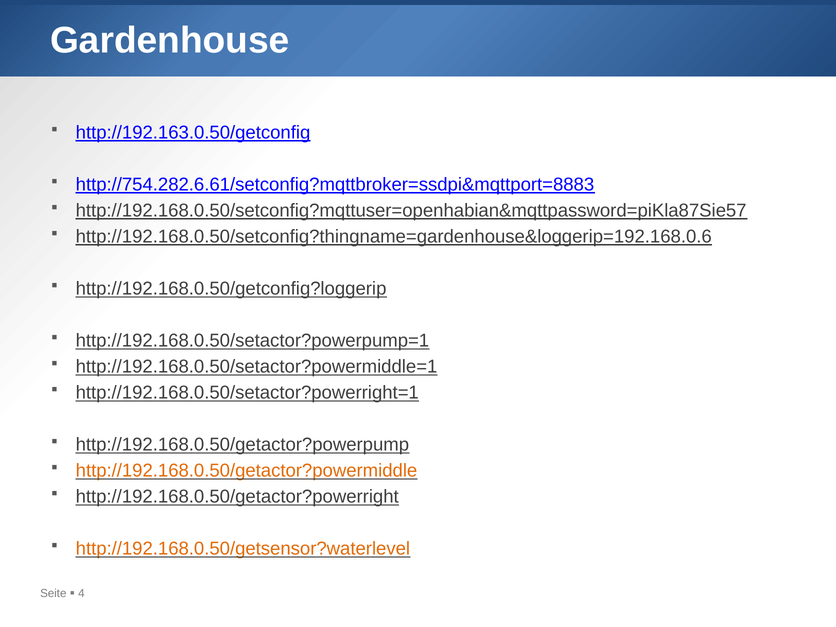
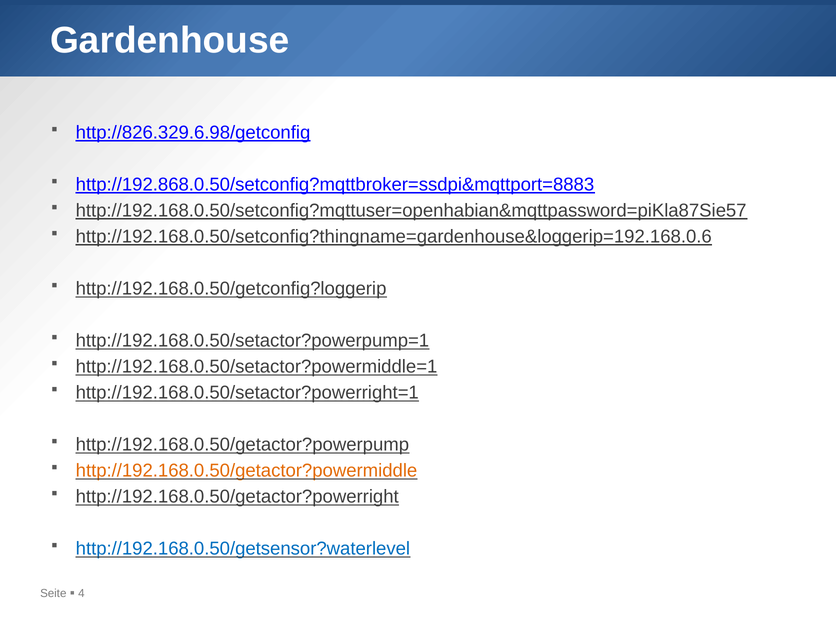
http://192.163.0.50/getconfig: http://192.163.0.50/getconfig -> http://826.329.6.98/getconfig
http://754.282.6.61/setconfig?mqttbroker=ssdpi&mqttport=8883: http://754.282.6.61/setconfig?mqttbroker=ssdpi&mqttport=8883 -> http://192.868.0.50/setconfig?mqttbroker=ssdpi&mqttport=8883
http://192.168.0.50/getsensor?waterlevel colour: orange -> blue
